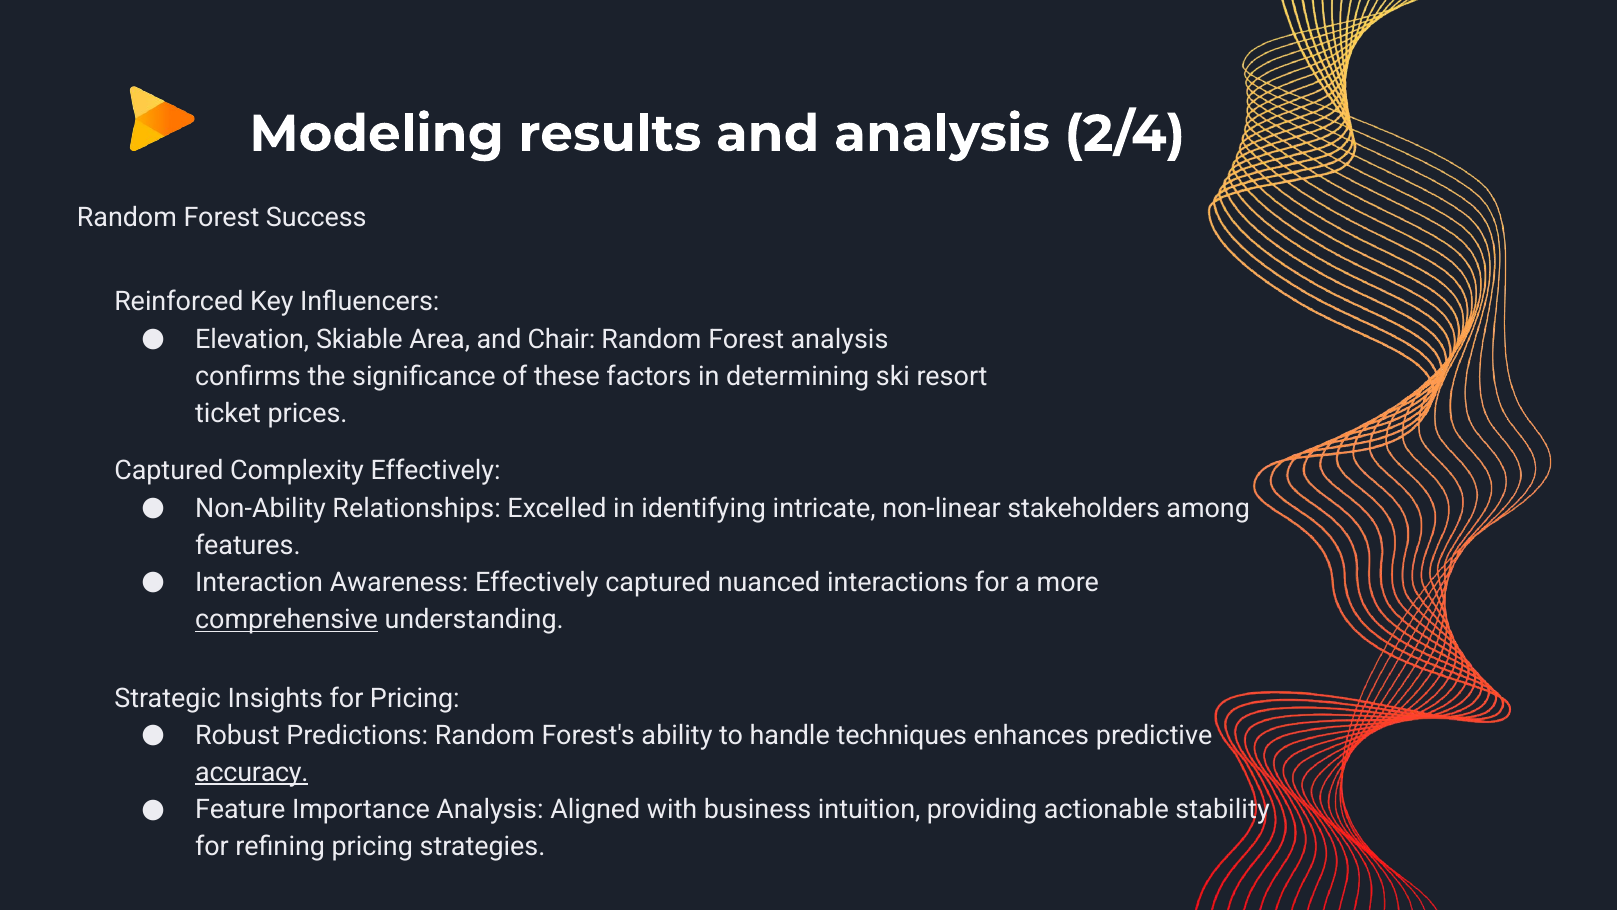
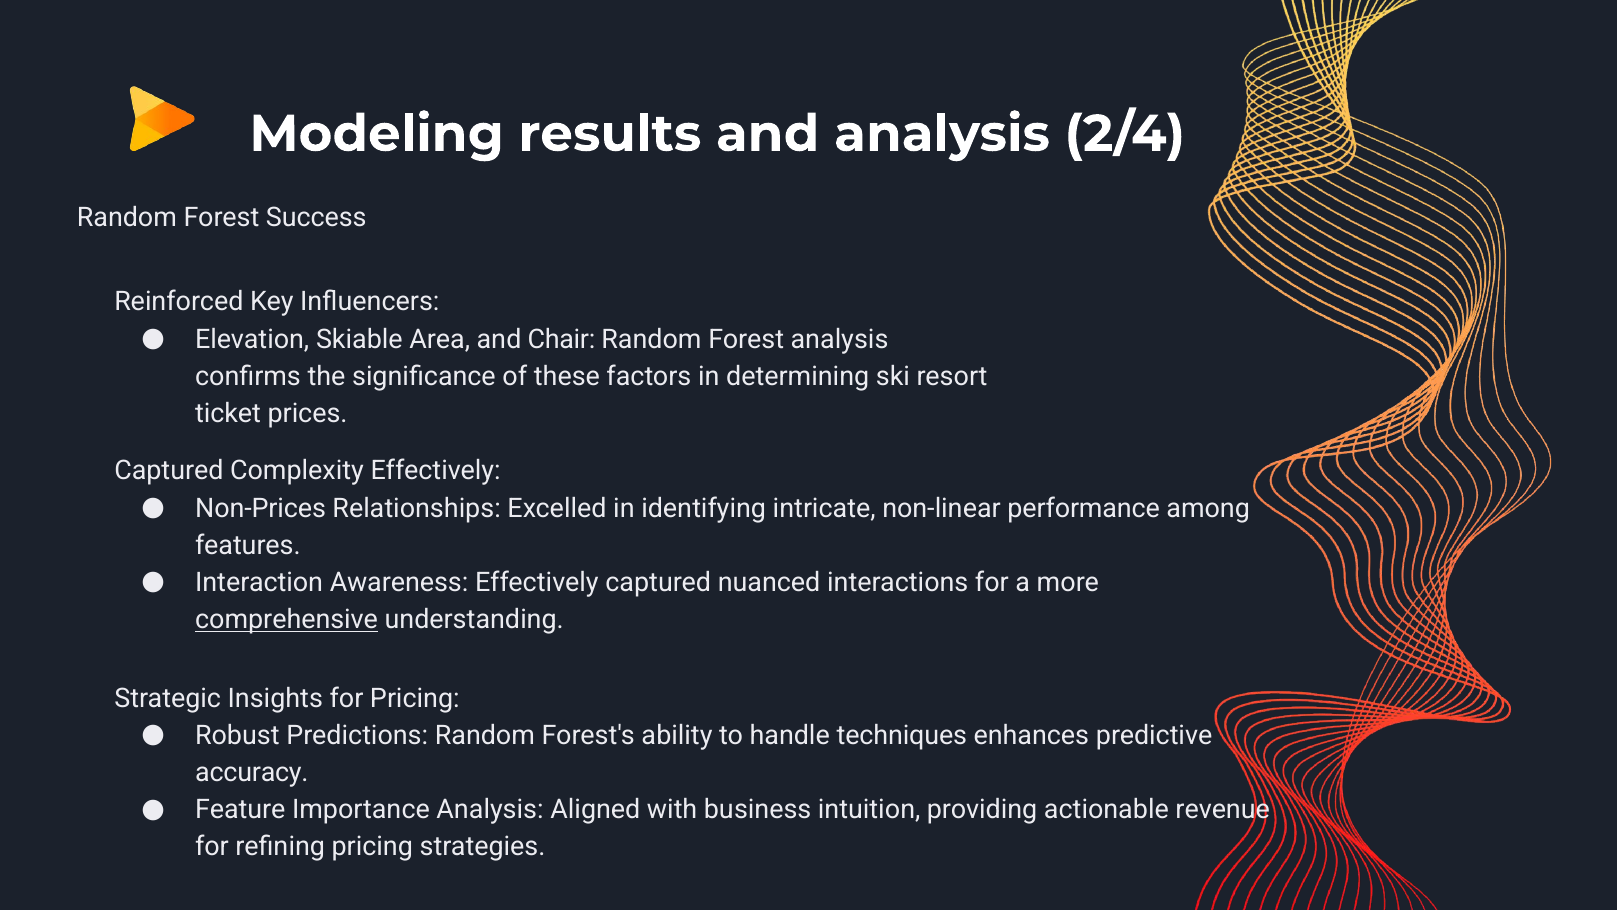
Non-Ability: Non-Ability -> Non-Prices
stakeholders: stakeholders -> performance
accuracy underline: present -> none
stability: stability -> revenue
